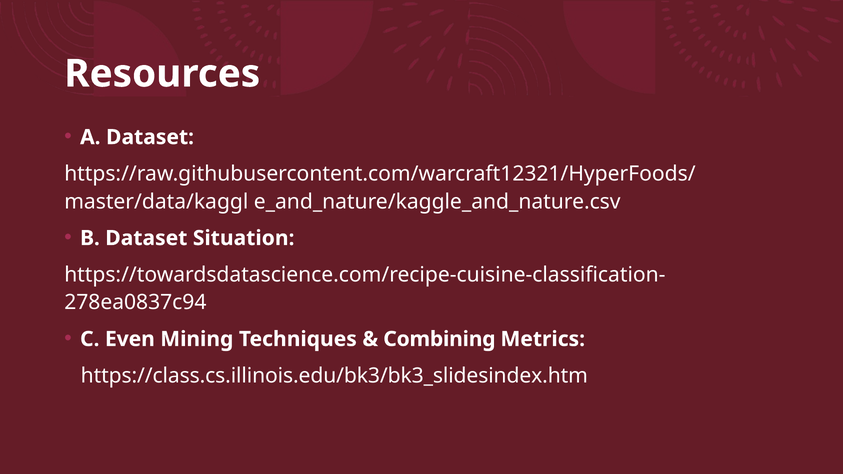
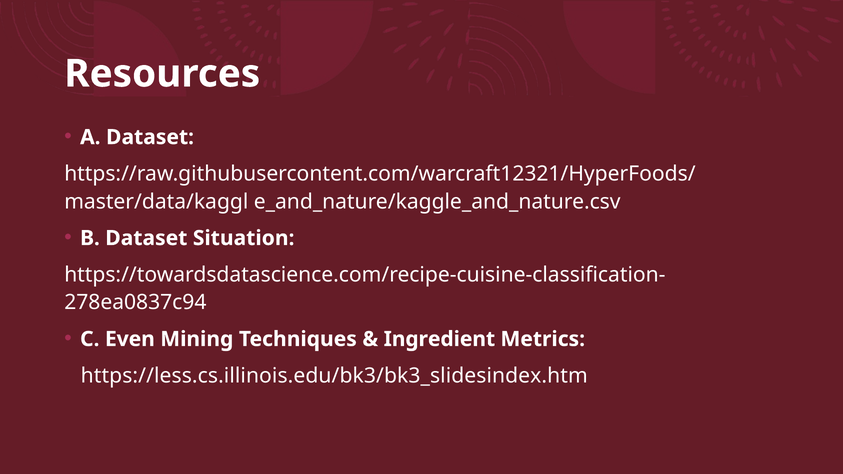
Combining: Combining -> Ingredient
https://class.cs.illinois.edu/bk3/bk3_slidesindex.htm: https://class.cs.illinois.edu/bk3/bk3_slidesindex.htm -> https://less.cs.illinois.edu/bk3/bk3_slidesindex.htm
